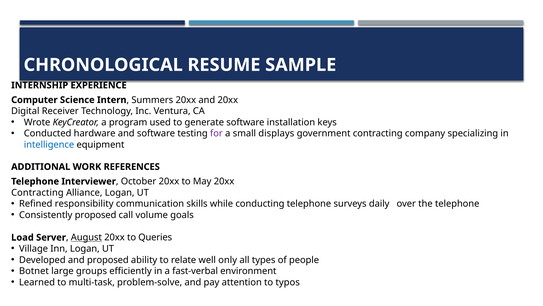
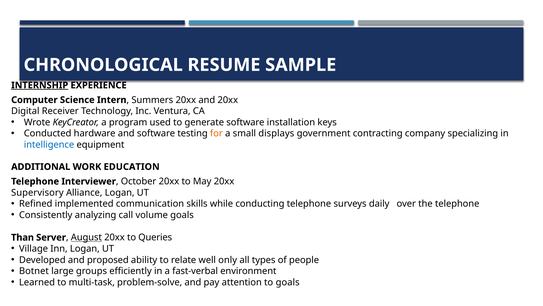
INTERNSHIP underline: none -> present
for colour: purple -> orange
REFERENCES: REFERENCES -> EDUCATION
Contracting at (37, 192): Contracting -> Supervisory
responsibility: responsibility -> implemented
Consistently proposed: proposed -> analyzing
Load: Load -> Than
to typos: typos -> goals
